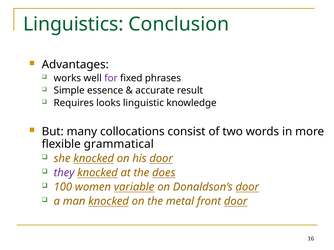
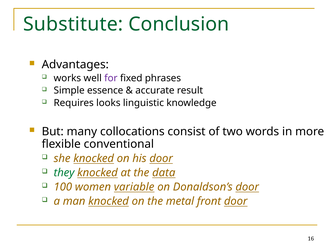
Linguistics: Linguistics -> Substitute
grammatical: grammatical -> conventional
they colour: purple -> green
does: does -> data
